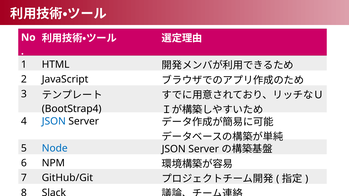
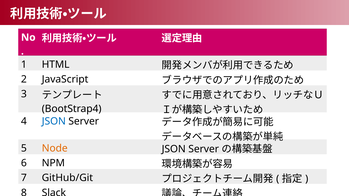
Node colour: blue -> orange
